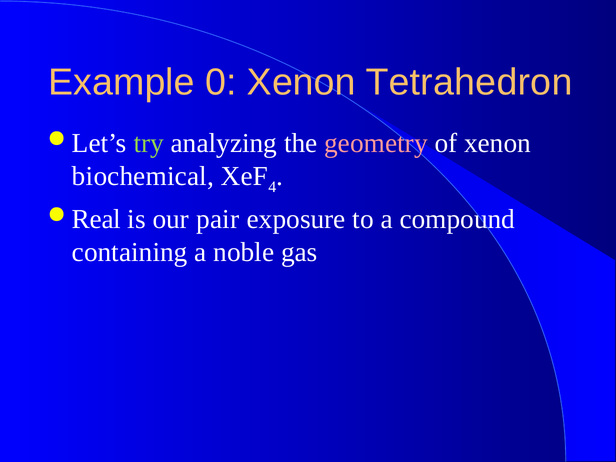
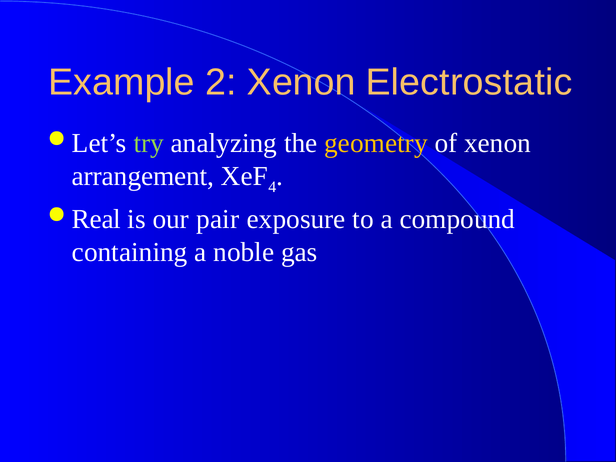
0: 0 -> 2
Tetrahedron: Tetrahedron -> Electrostatic
geometry colour: pink -> yellow
biochemical: biochemical -> arrangement
